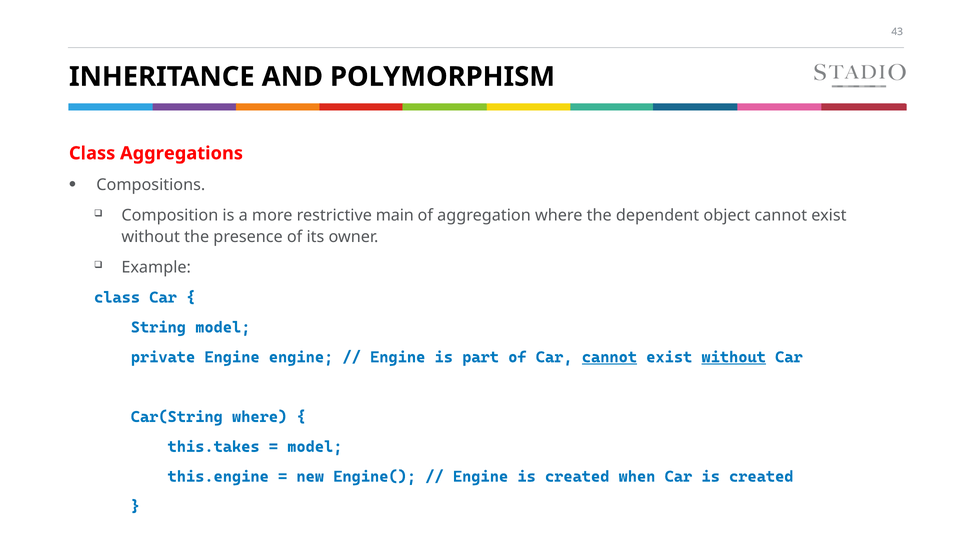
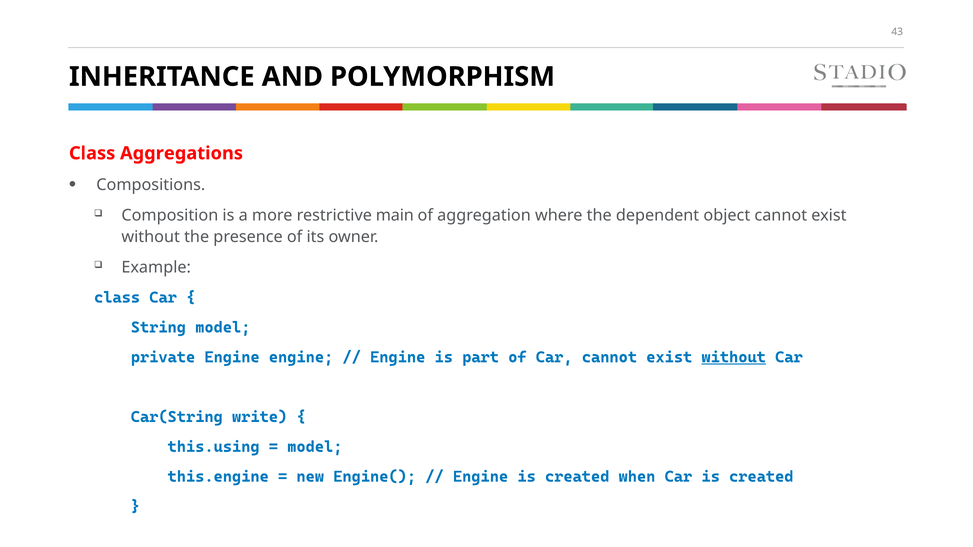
cannot at (609, 357) underline: present -> none
Car(String where: where -> write
this.takes: this.takes -> this.using
